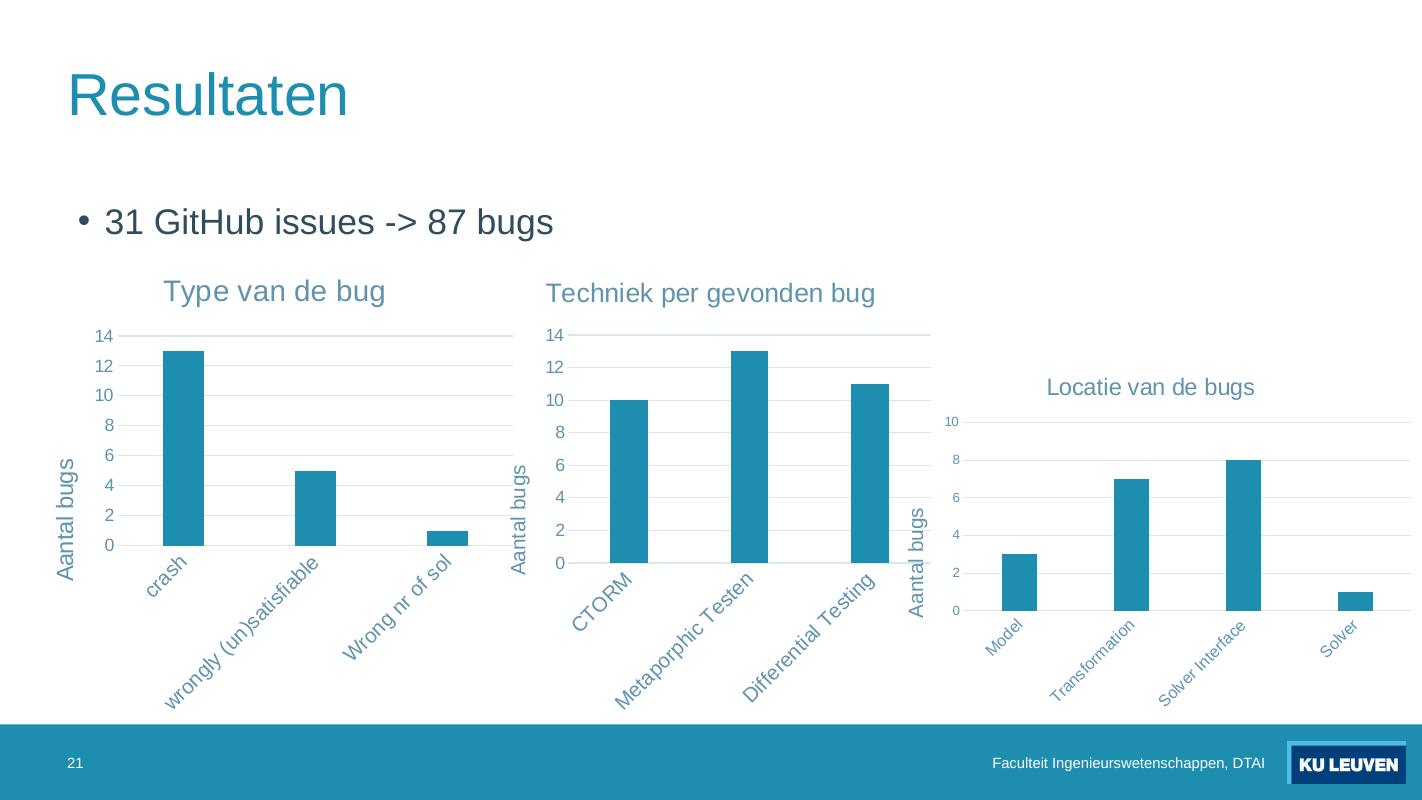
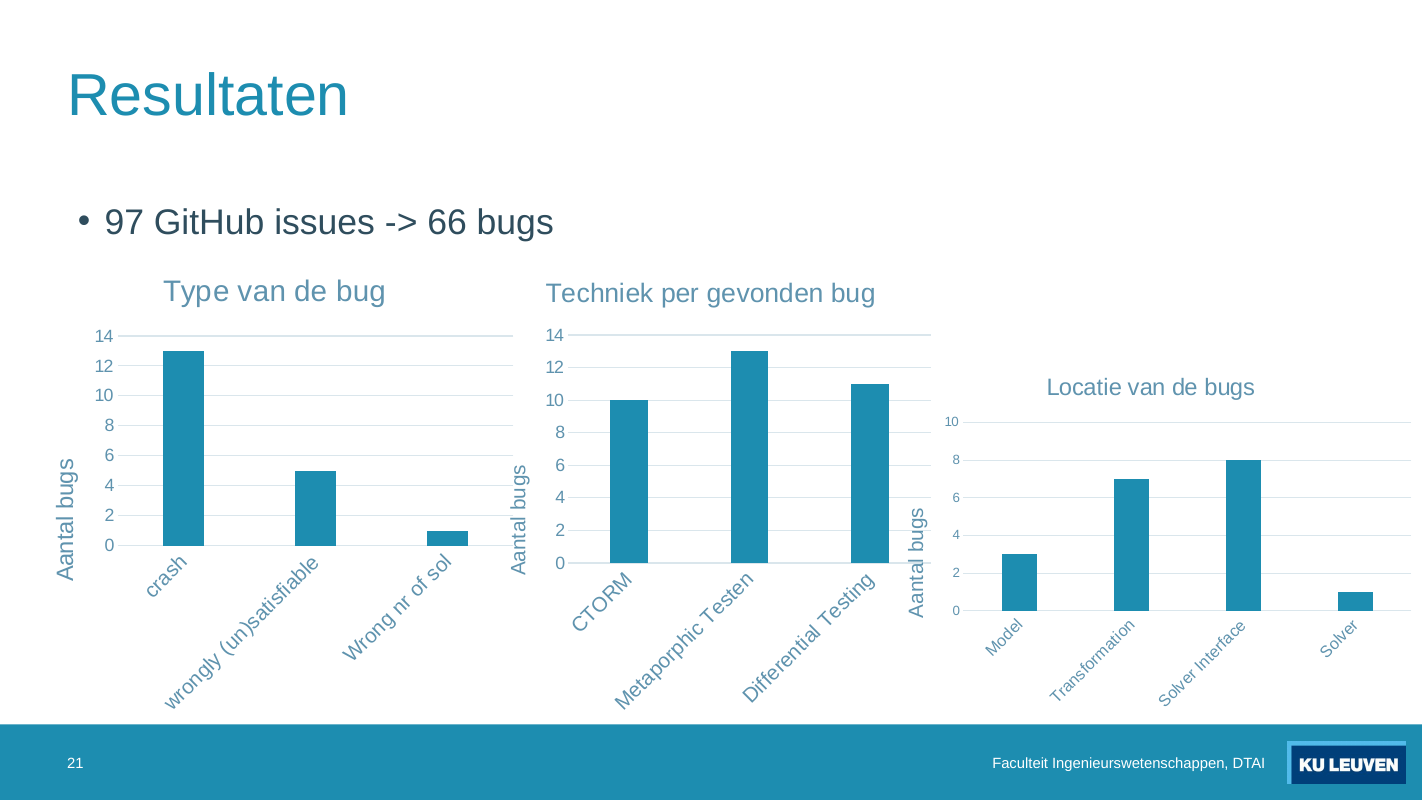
31: 31 -> 97
87: 87 -> 66
